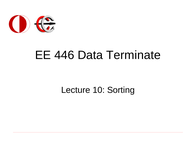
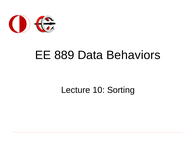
446: 446 -> 889
Terminate: Terminate -> Behaviors
